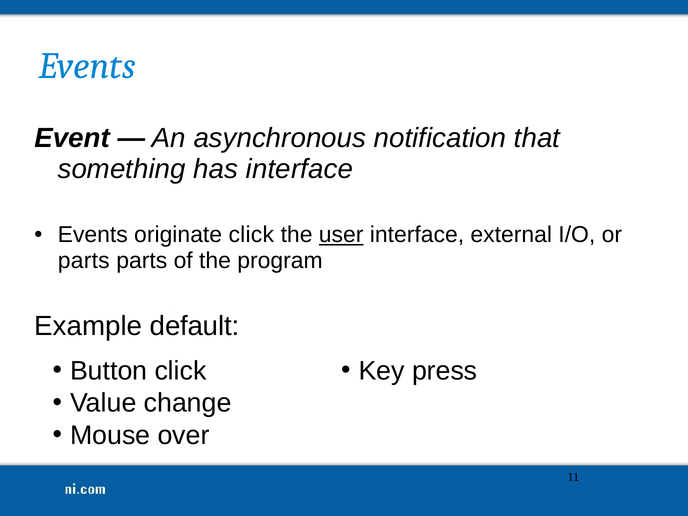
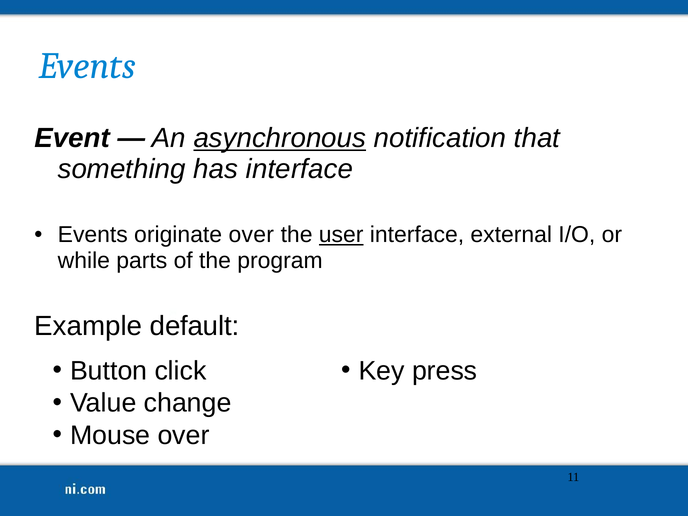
asynchronous underline: none -> present
originate click: click -> over
parts at (84, 260): parts -> while
